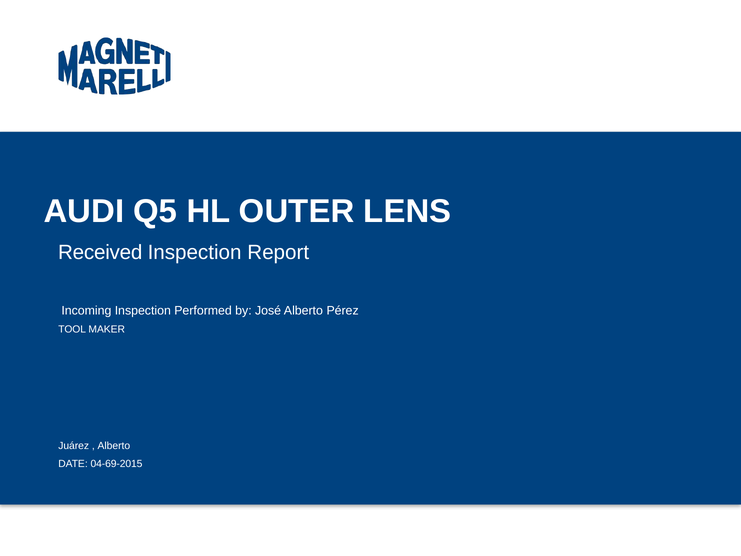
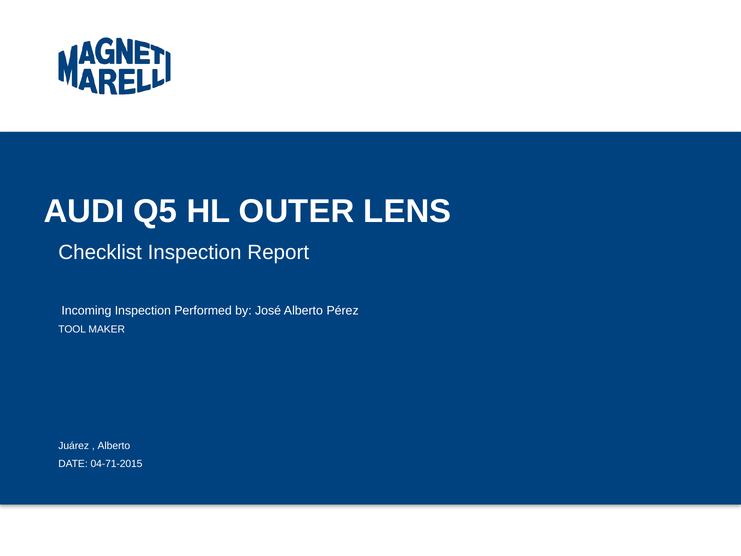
Received: Received -> Checklist
04-69-2015: 04-69-2015 -> 04-71-2015
